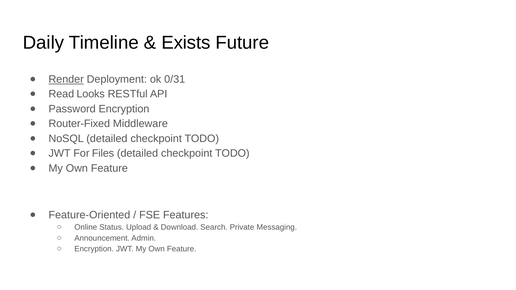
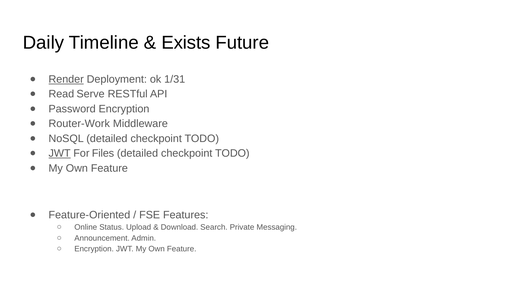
0/31: 0/31 -> 1/31
Looks: Looks -> Serve
Router-Fixed: Router-Fixed -> Router-Work
JWT at (60, 153) underline: none -> present
